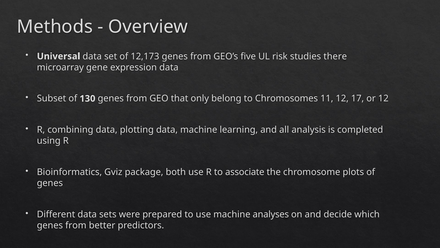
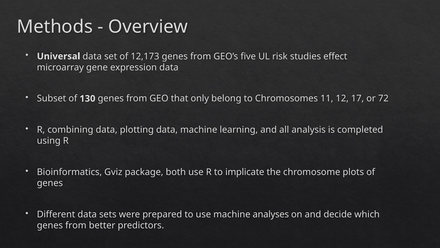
there: there -> effect
or 12: 12 -> 72
associate: associate -> implicate
